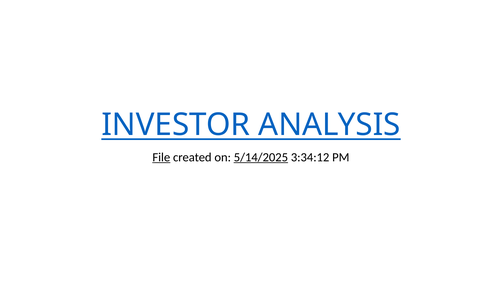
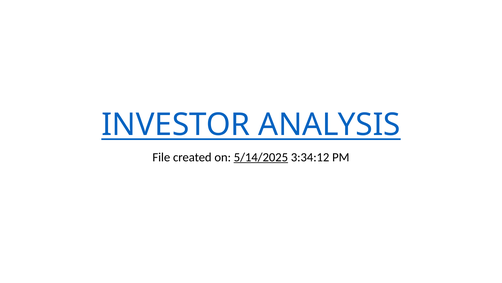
File underline: present -> none
